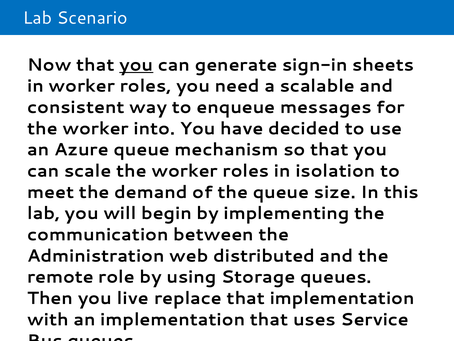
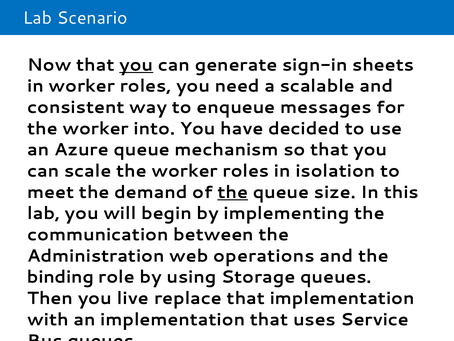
the at (233, 192) underline: none -> present
distributed: distributed -> operations
remote: remote -> binding
